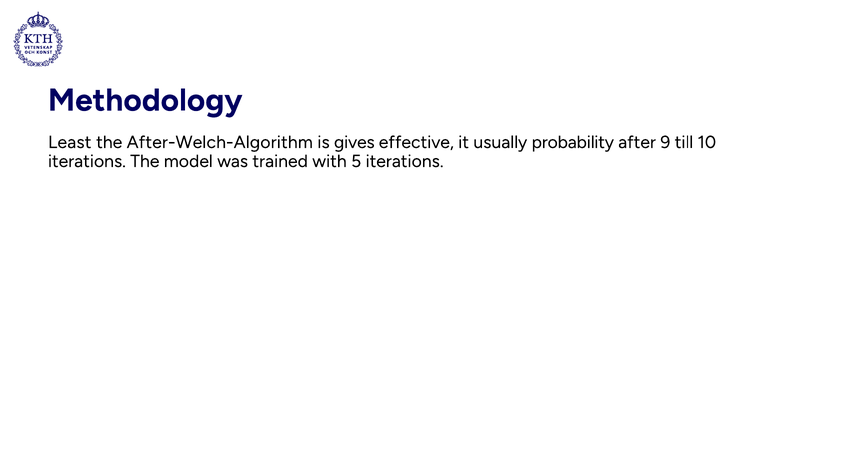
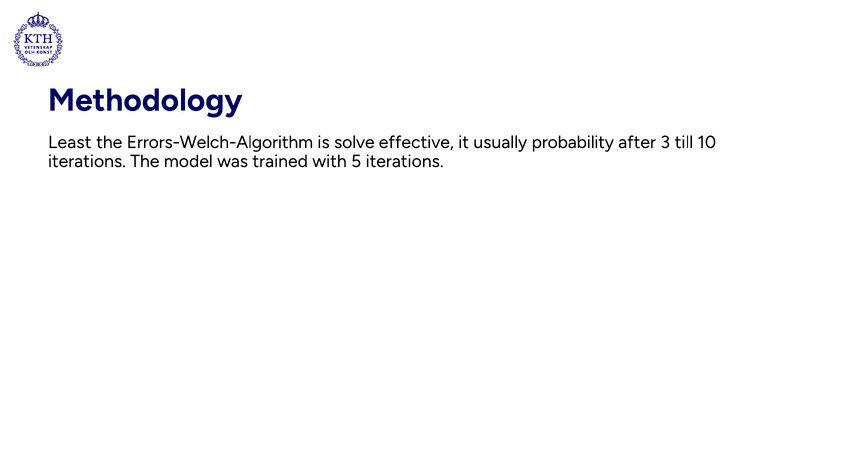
After-Welch-Algorithm: After-Welch-Algorithm -> Errors-Welch-Algorithm
gives: gives -> solve
9: 9 -> 3
